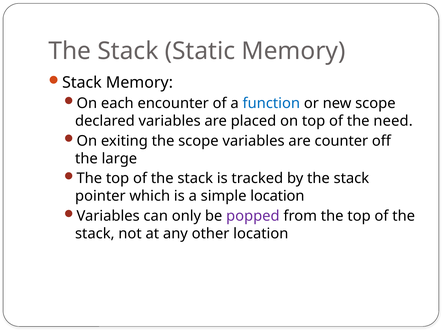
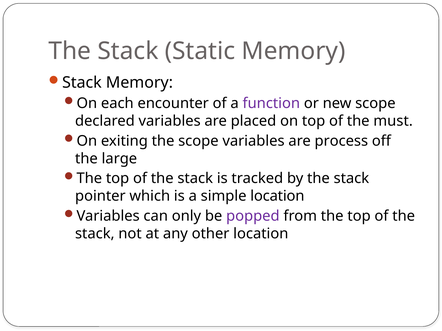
function colour: blue -> purple
need: need -> must
counter: counter -> process
